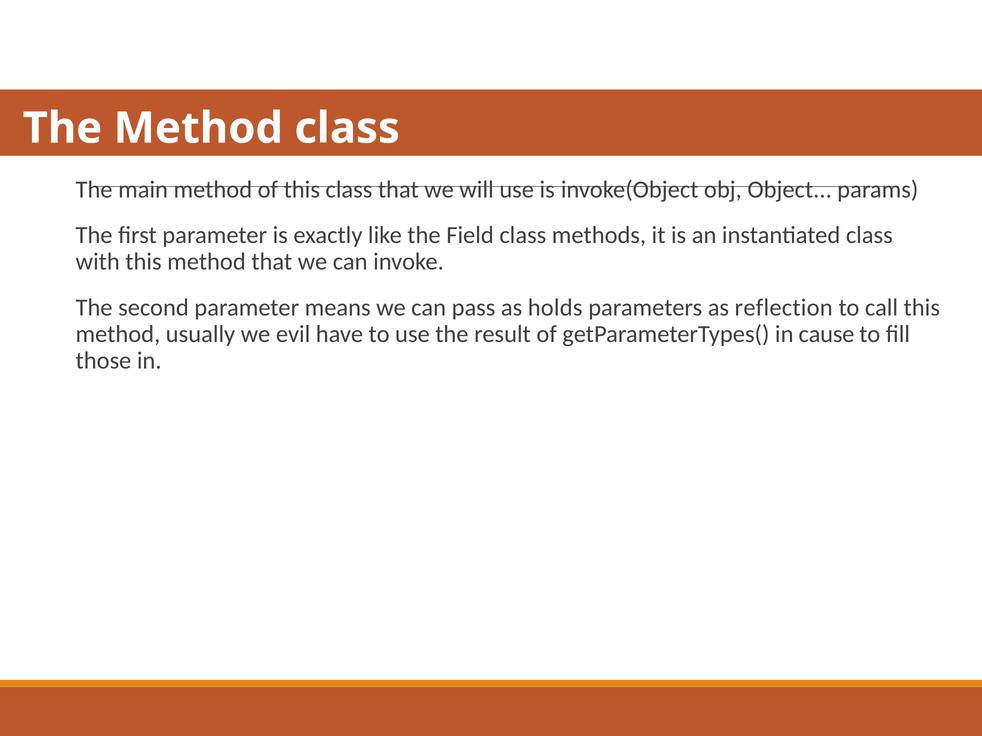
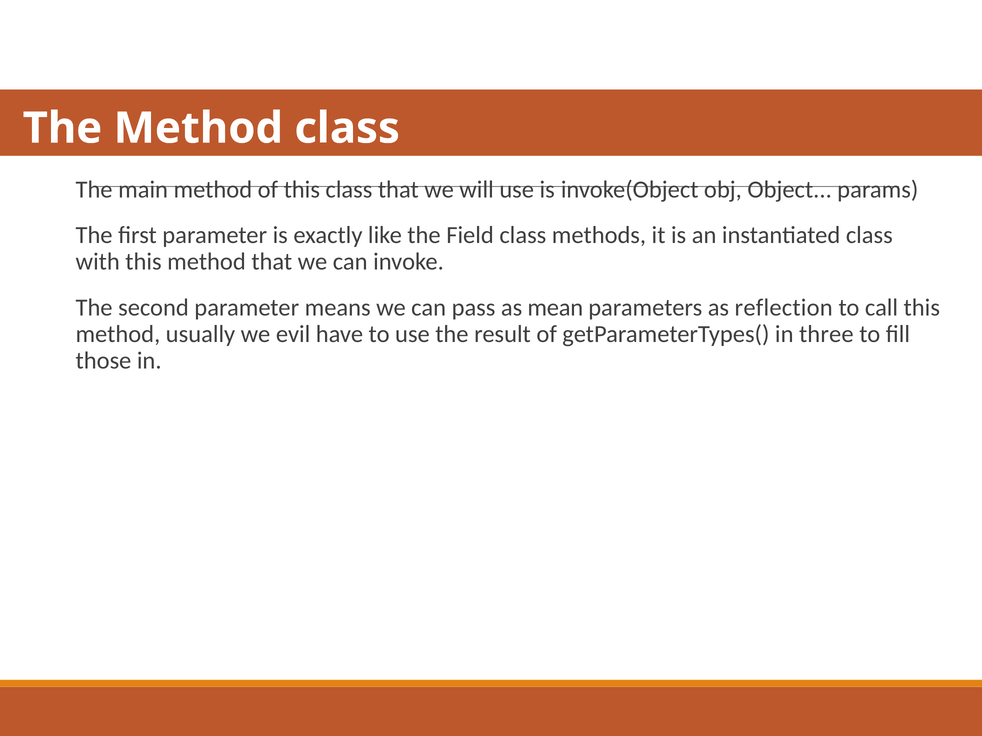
holds: holds -> mean
cause: cause -> three
